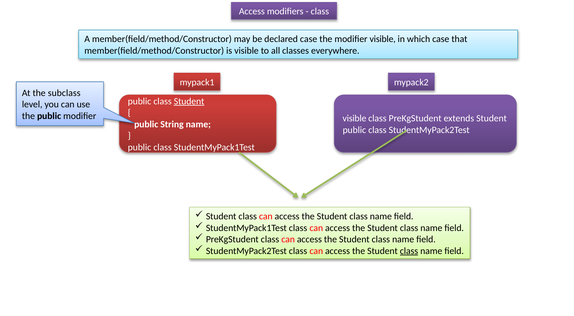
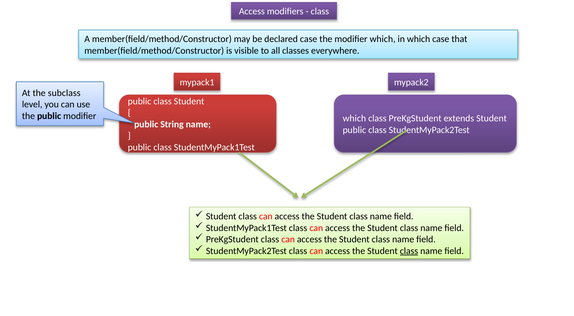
modifier visible: visible -> which
Student at (189, 101) underline: present -> none
visible at (354, 118): visible -> which
